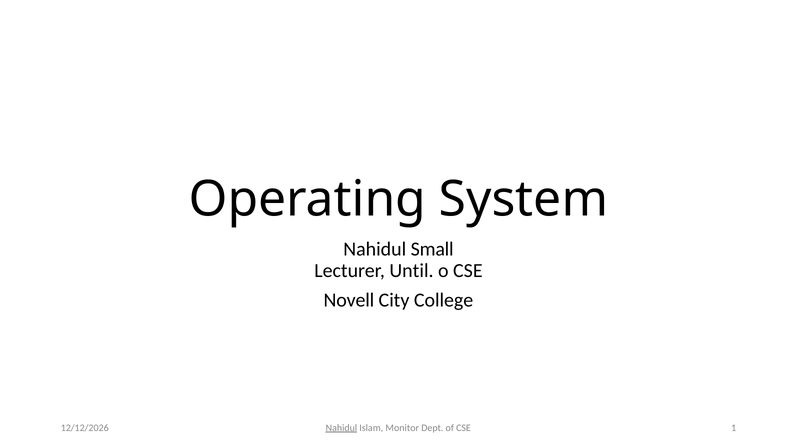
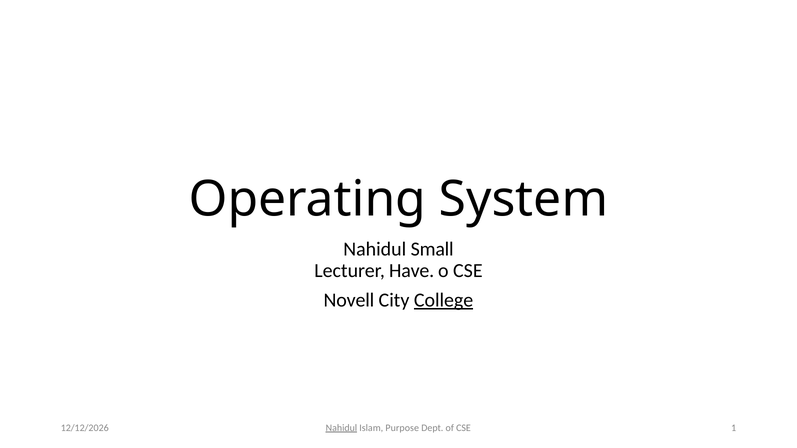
Until: Until -> Have
College underline: none -> present
Monitor: Monitor -> Purpose
